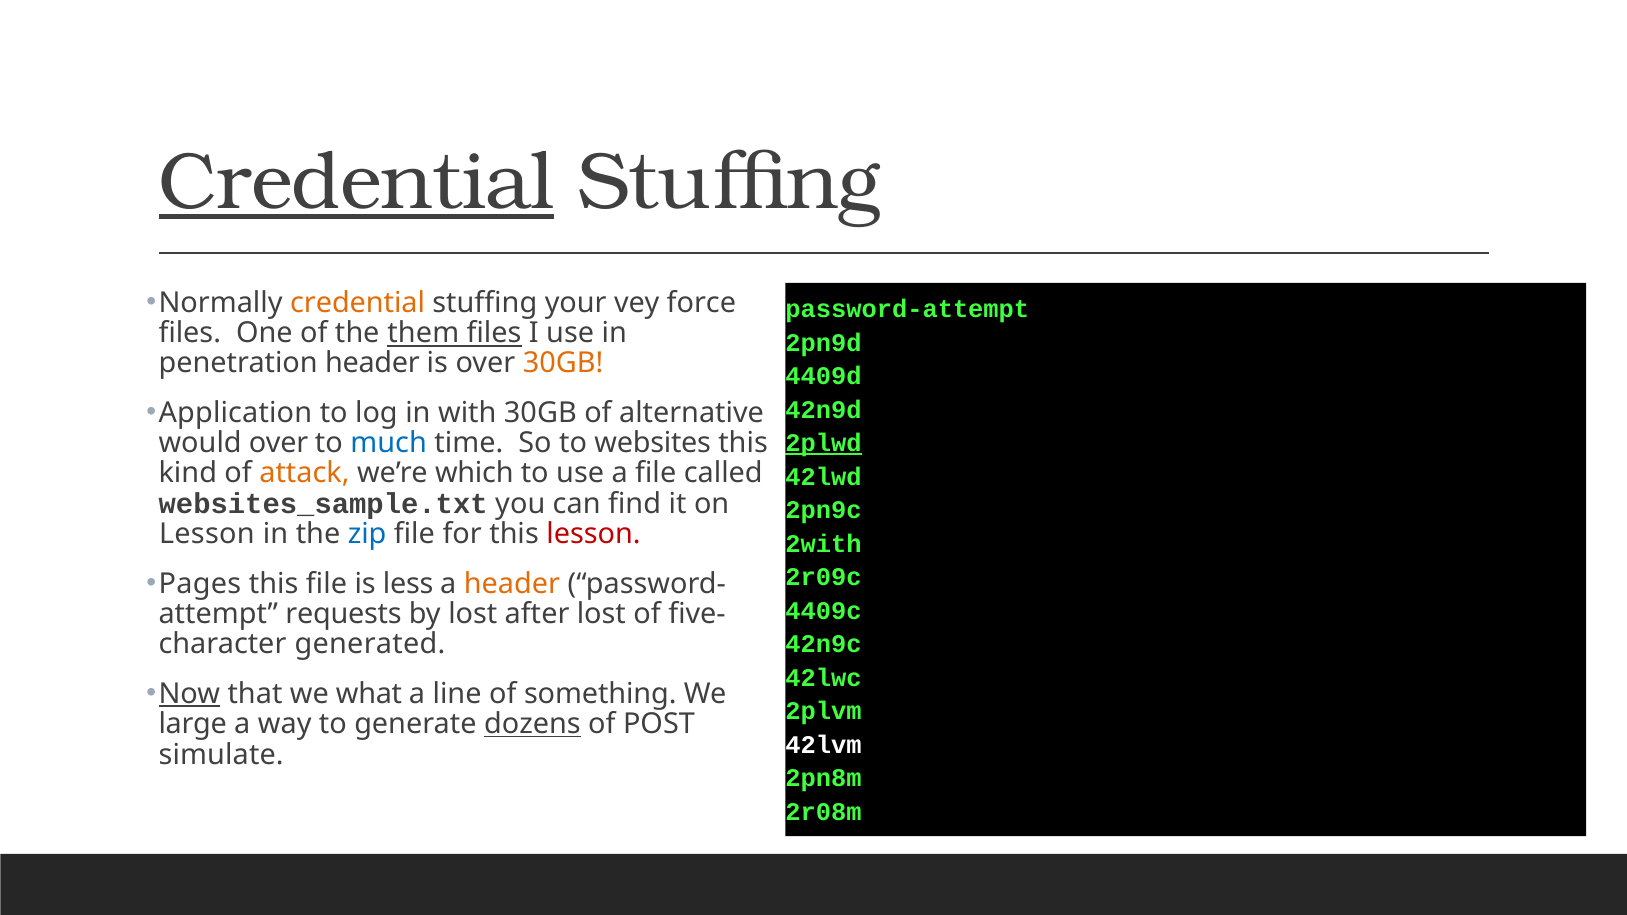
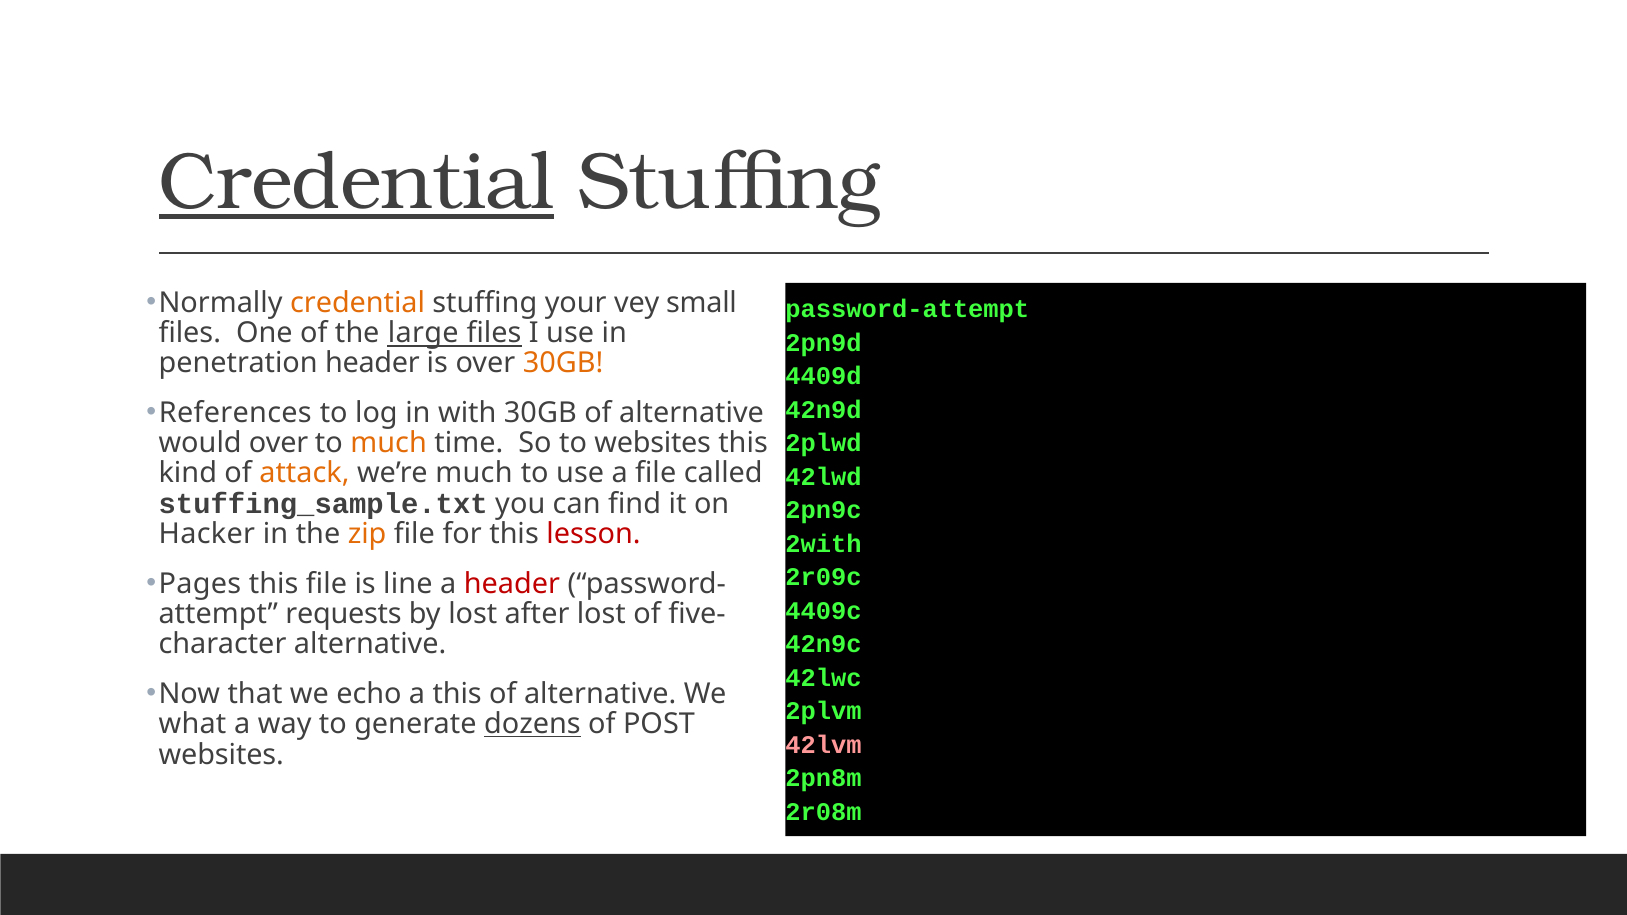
force: force -> small
them: them -> large
Application: Application -> References
2plwd underline: present -> none
much at (389, 443) colour: blue -> orange
we’re which: which -> much
websites_sample.txt: websites_sample.txt -> stuffing_sample.txt
Lesson at (207, 534): Lesson -> Hacker
zip colour: blue -> orange
less: less -> line
header at (512, 584) colour: orange -> red
generated at (370, 645): generated -> alternative
Now underline: present -> none
what: what -> echo
a line: line -> this
something at (600, 694): something -> alternative
large: large -> what
42lvm colour: white -> pink
simulate at (221, 755): simulate -> websites
